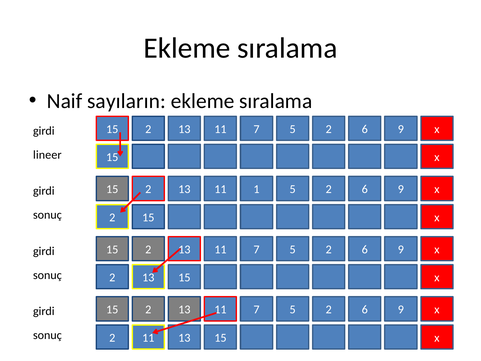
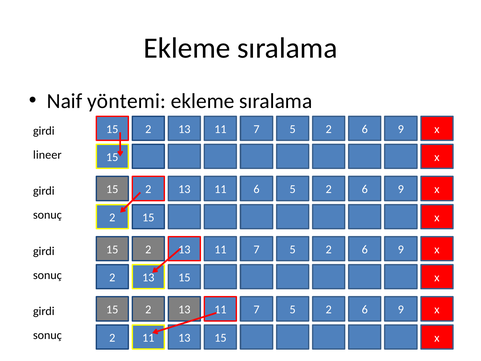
sayıların: sayıların -> yöntemi
13 1: 1 -> 6
